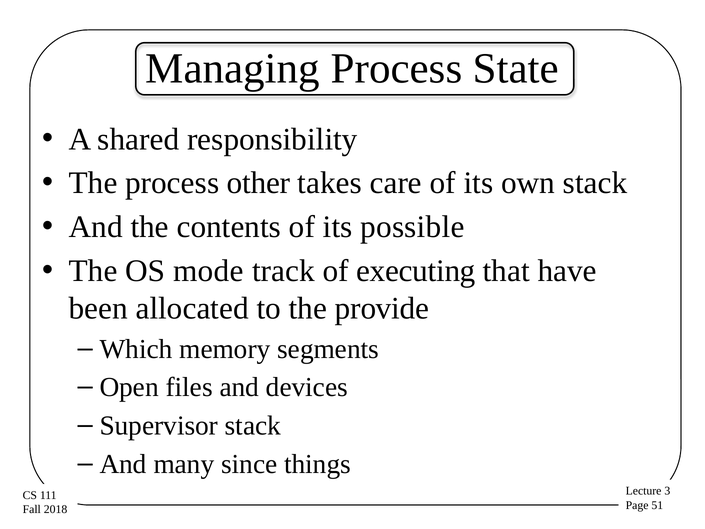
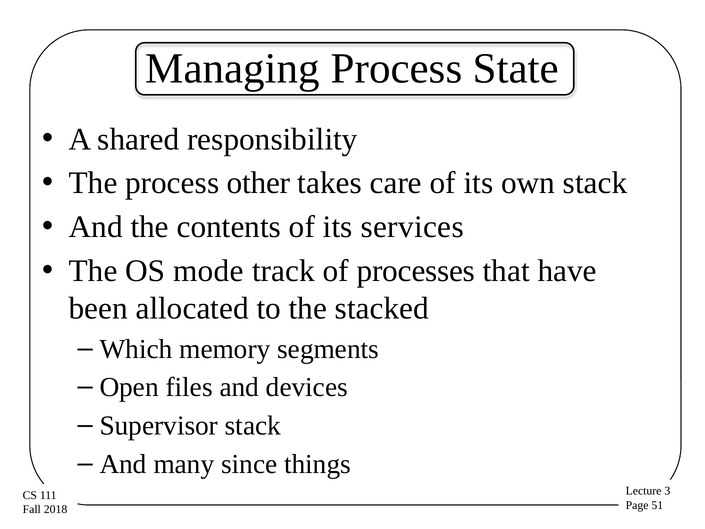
possible: possible -> services
executing: executing -> processes
provide: provide -> stacked
